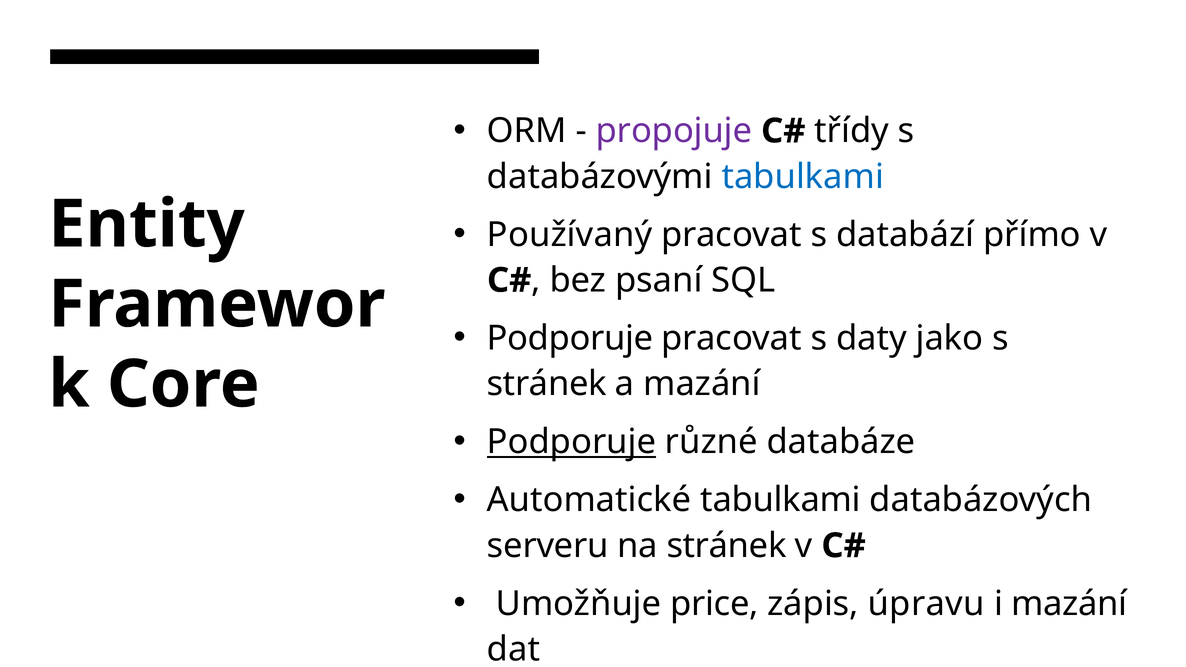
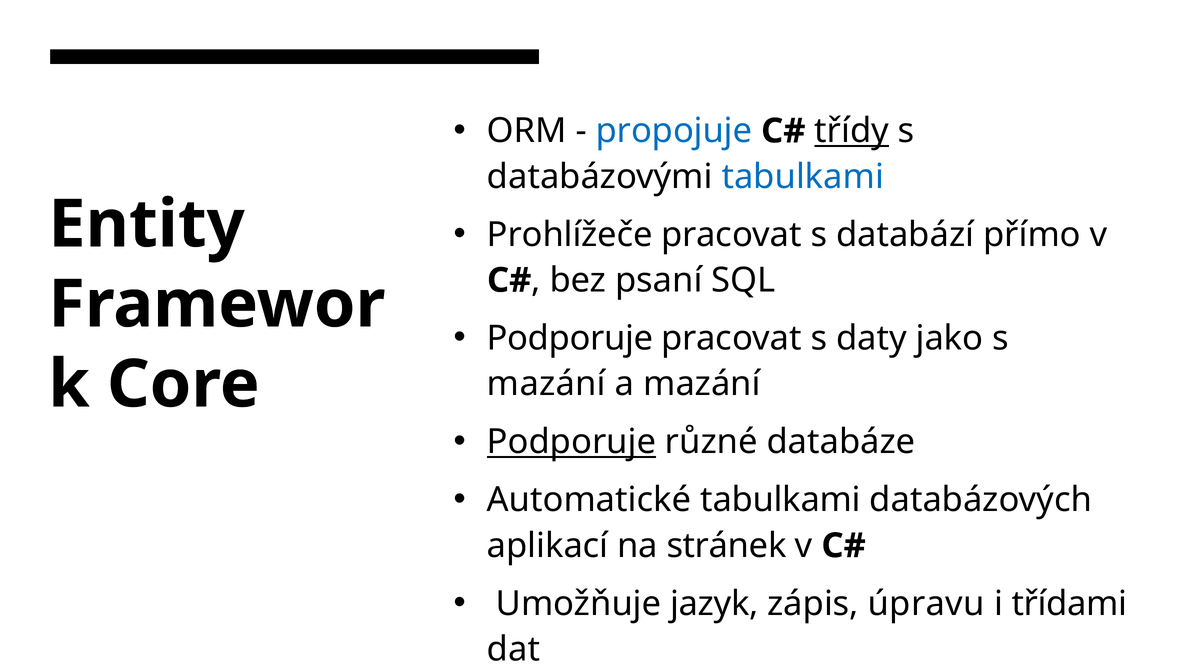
propojuje colour: purple -> blue
třídy underline: none -> present
Používaný: Používaný -> Prohlížeče
stránek at (547, 384): stránek -> mazání
serveru: serveru -> aplikací
price: price -> jazyk
i mazání: mazání -> třídami
